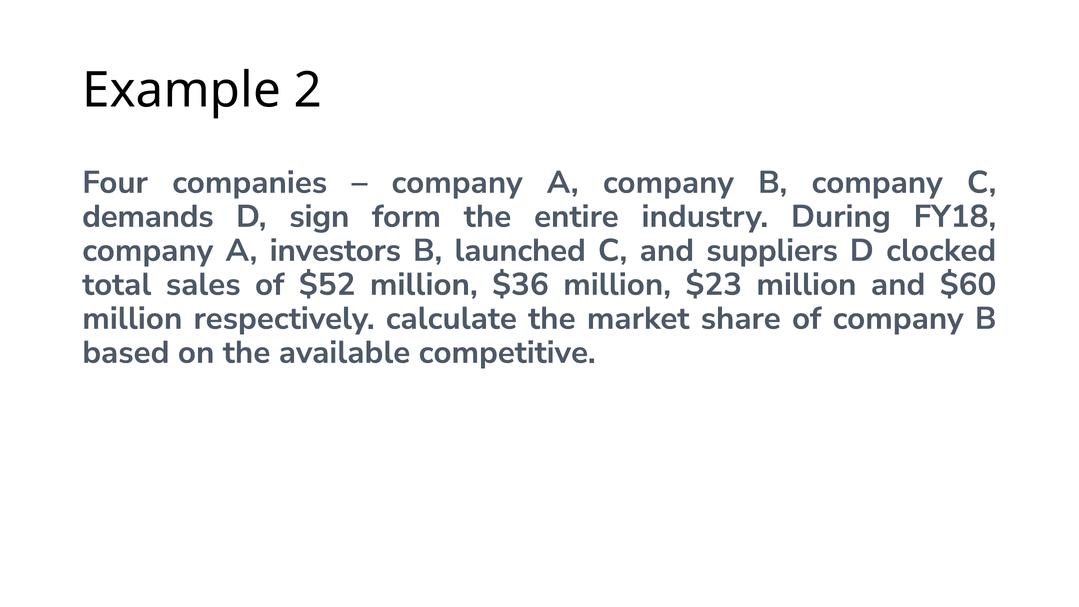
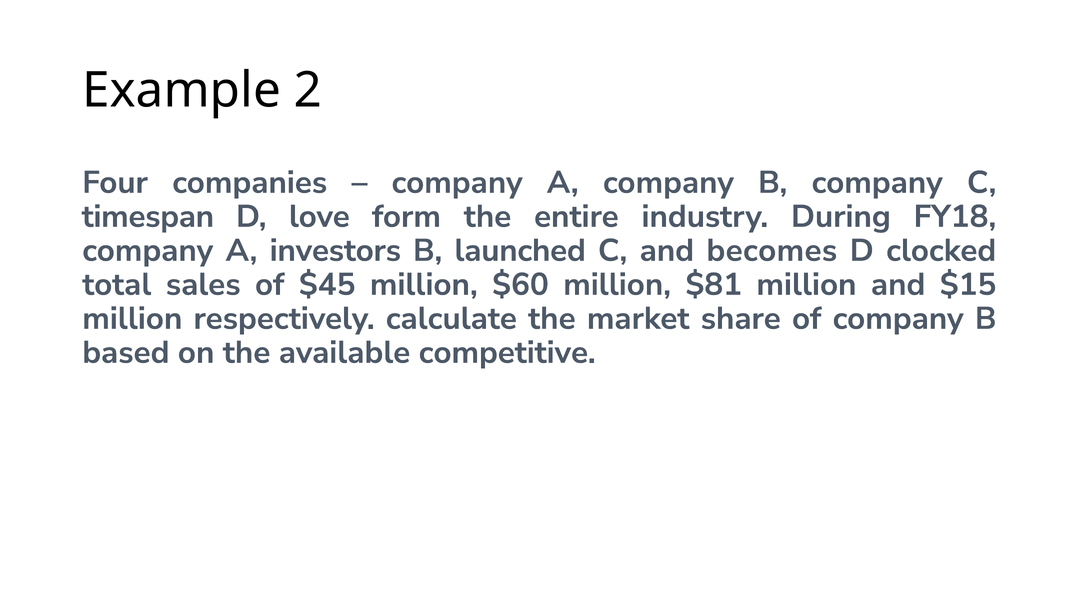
demands: demands -> timespan
sign: sign -> love
suppliers: suppliers -> becomes
$52: $52 -> $45
$36: $36 -> $60
$23: $23 -> $81
$60: $60 -> $15
